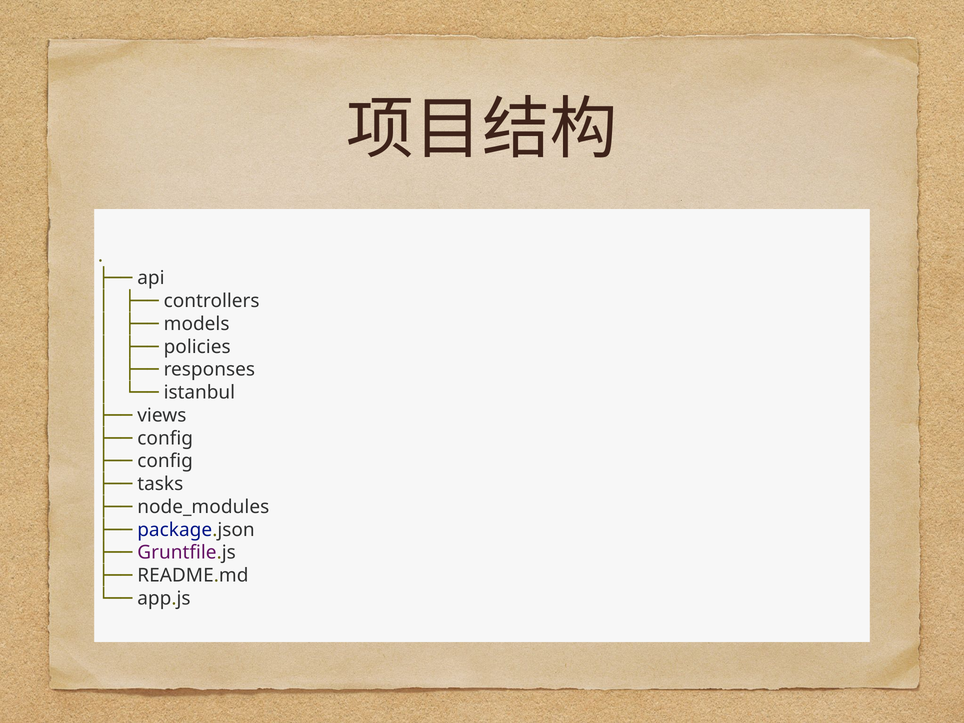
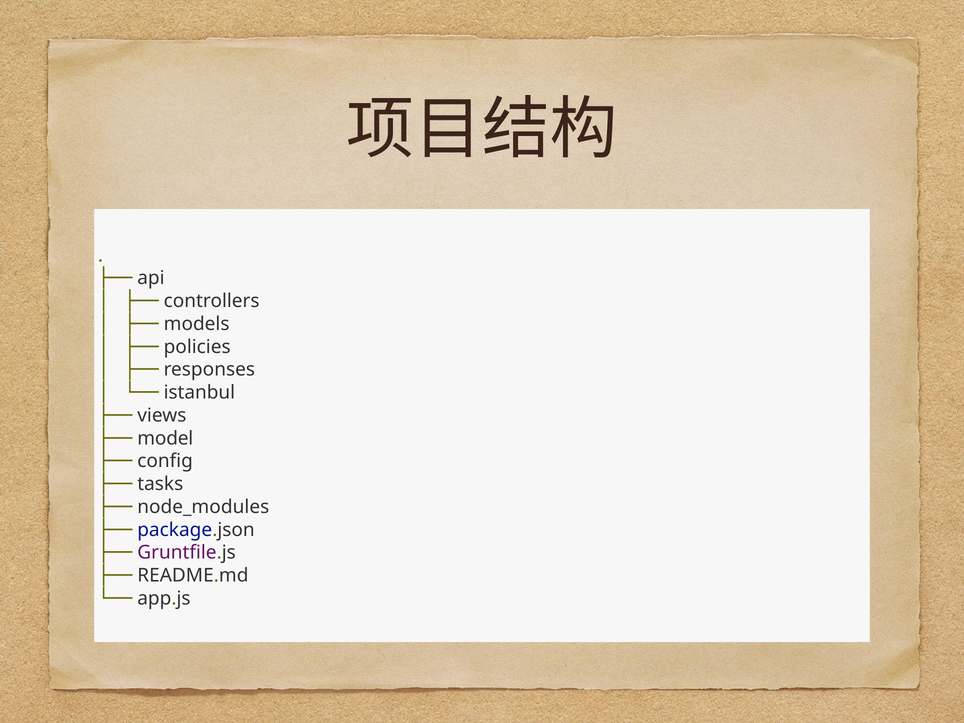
config at (165, 438): config -> model
